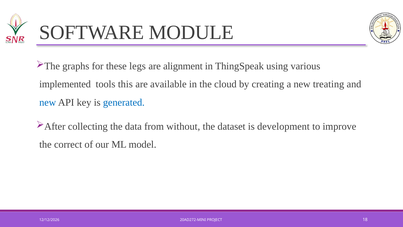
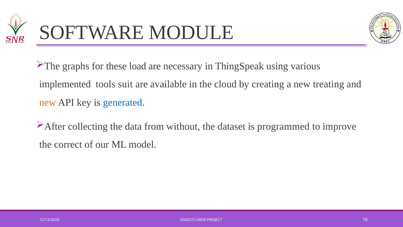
legs: legs -> load
alignment: alignment -> necessary
this: this -> suit
new at (48, 102) colour: blue -> orange
development: development -> programmed
